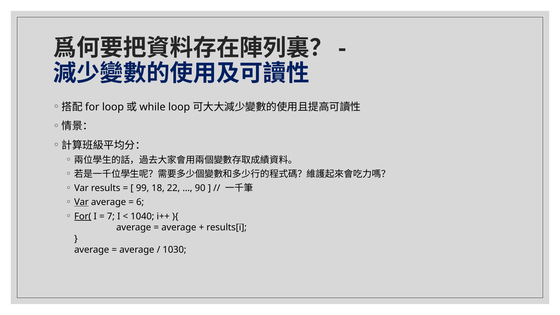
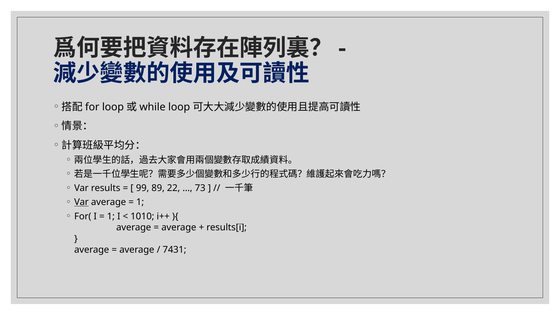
18: 18 -> 89
90: 90 -> 73
6 at (140, 202): 6 -> 1
For( underline: present -> none
7 at (111, 216): 7 -> 1
1040: 1040 -> 1010
1030: 1030 -> 7431
